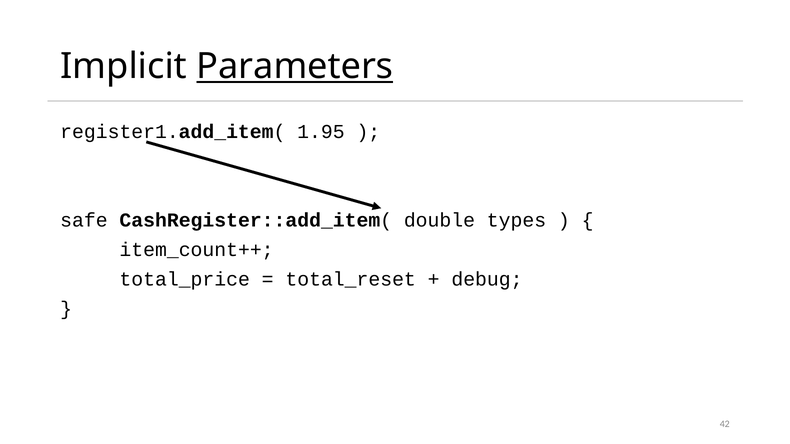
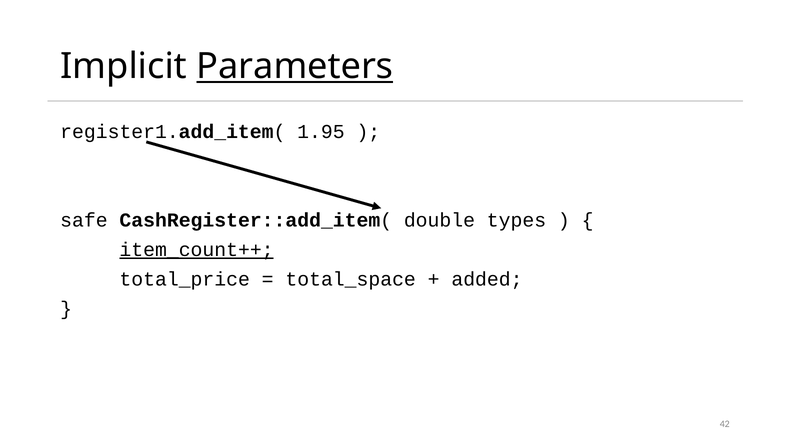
item_count++ underline: none -> present
total_reset: total_reset -> total_space
debug: debug -> added
